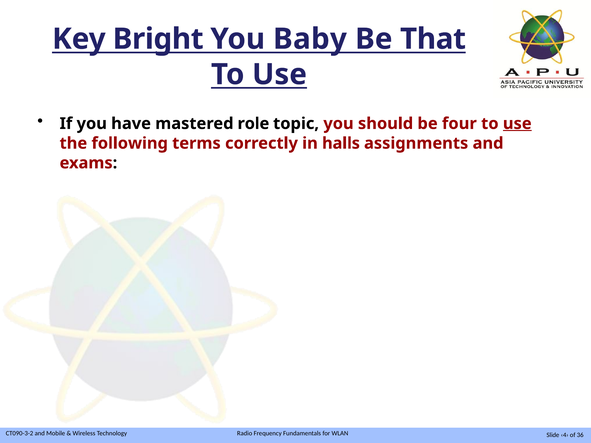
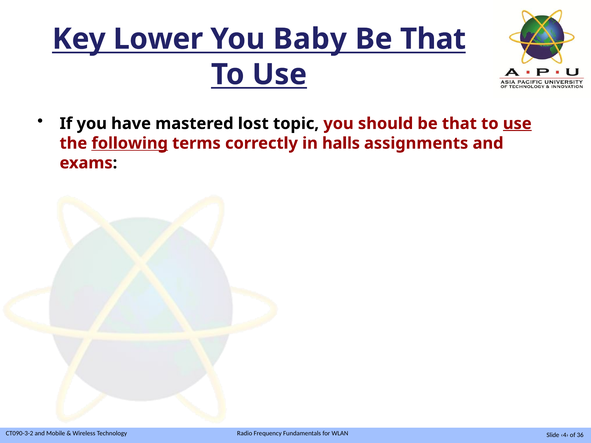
Bright: Bright -> Lower
role: role -> lost
should be four: four -> that
following underline: none -> present
